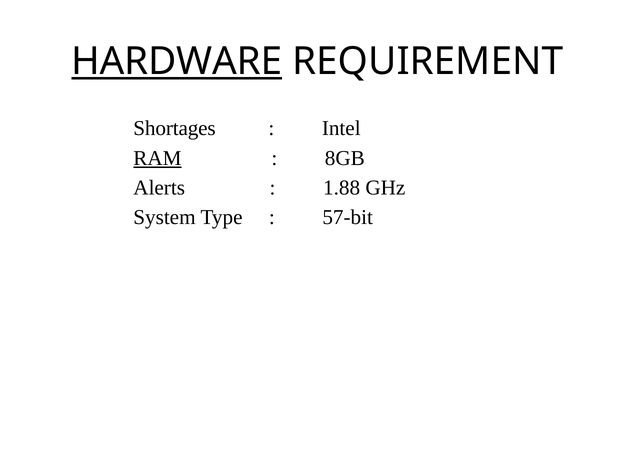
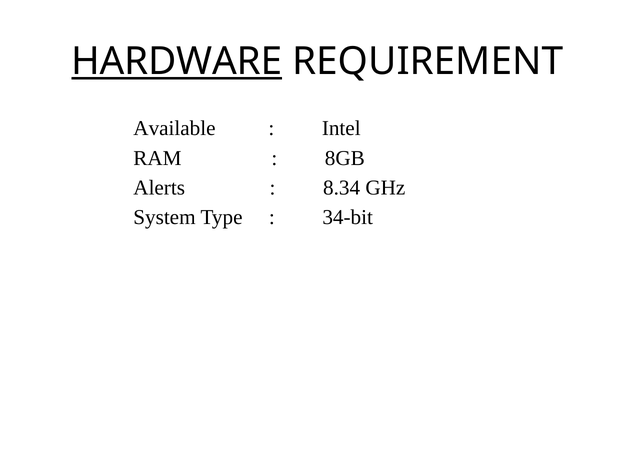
Shortages: Shortages -> Available
RAM underline: present -> none
1.88: 1.88 -> 8.34
57-bit: 57-bit -> 34-bit
